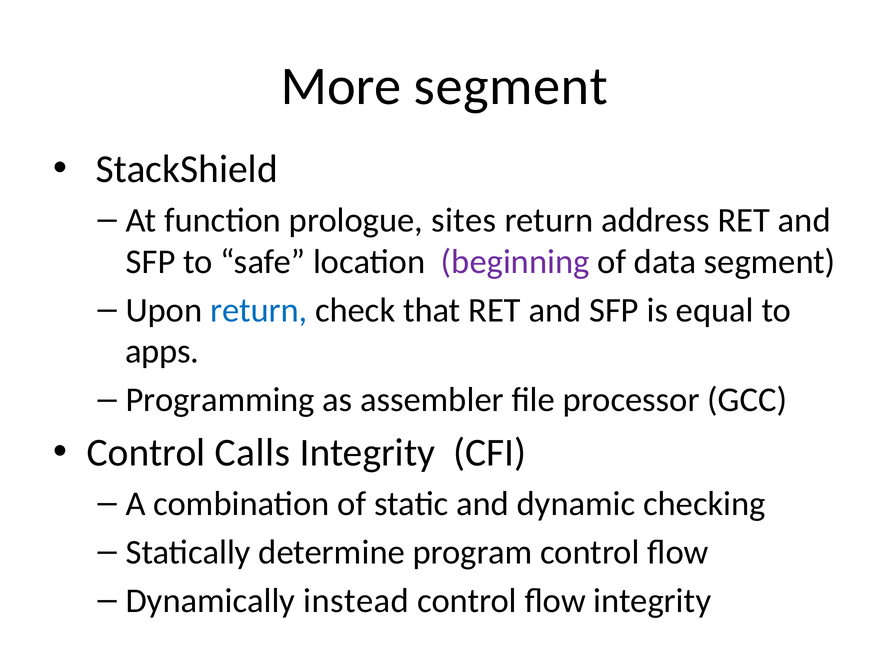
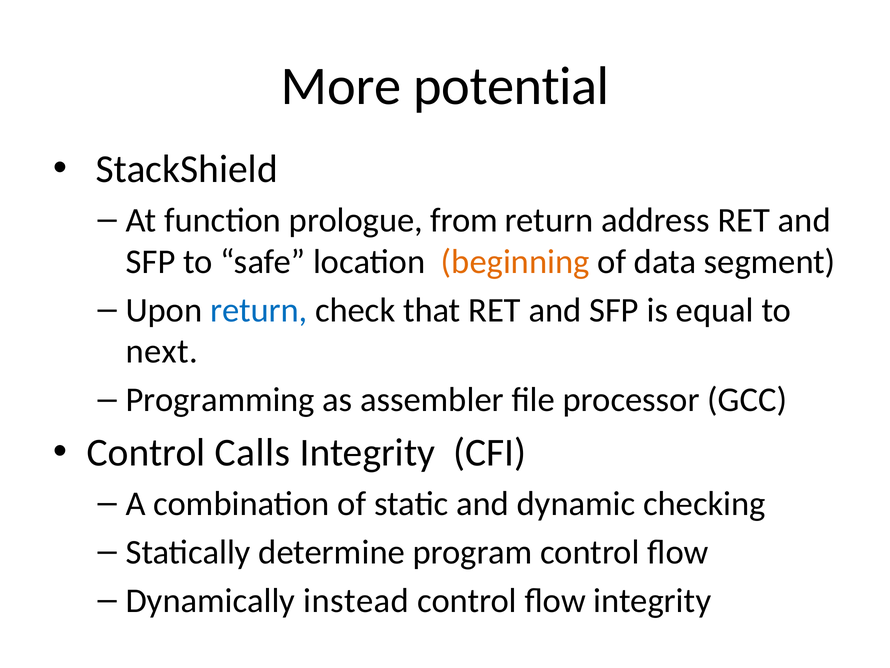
More segment: segment -> potential
sites: sites -> from
beginning colour: purple -> orange
apps: apps -> next
